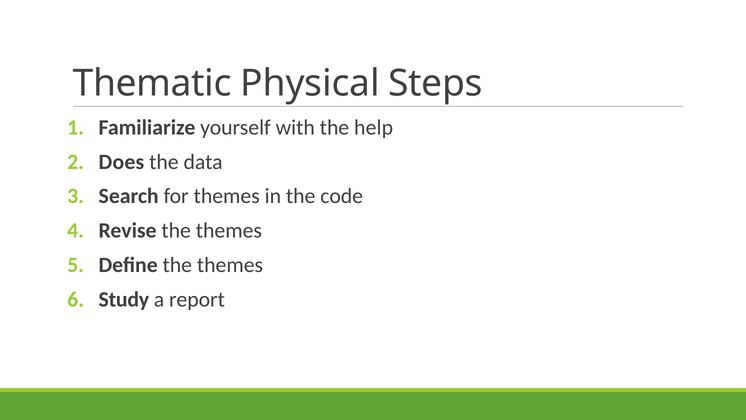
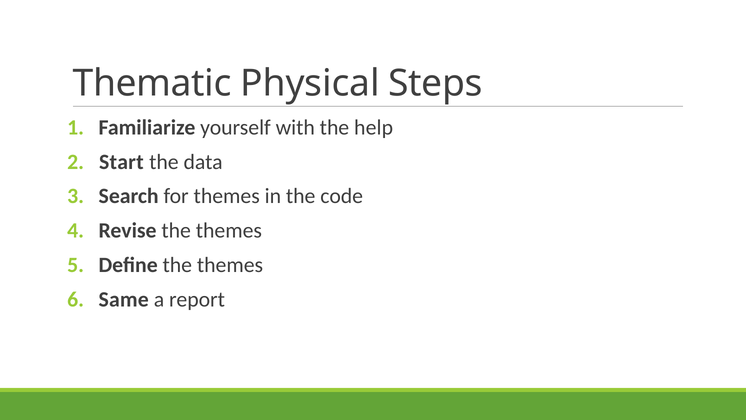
Does: Does -> Start
Study: Study -> Same
